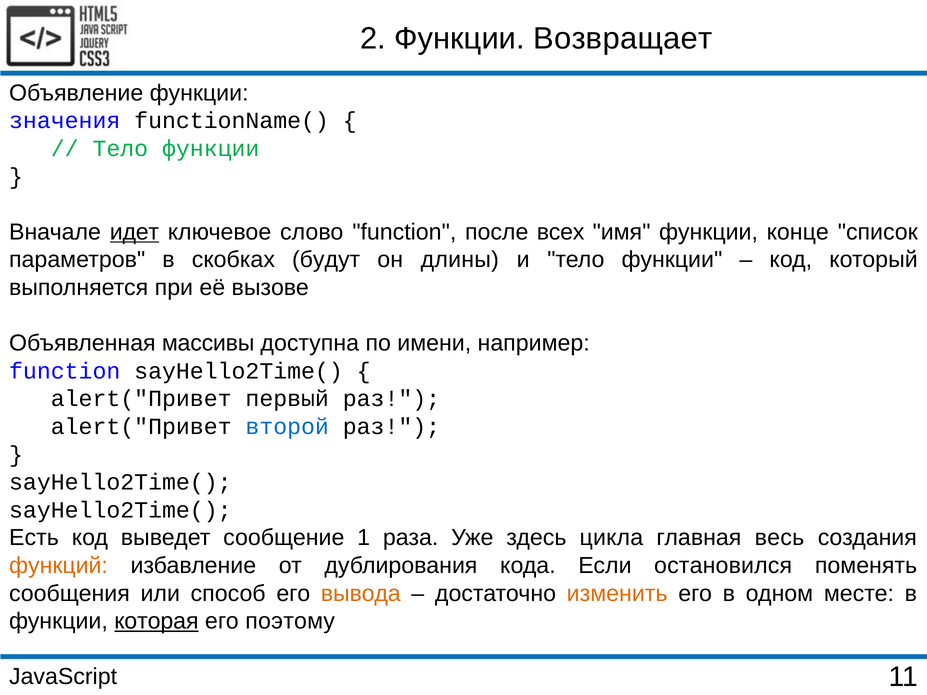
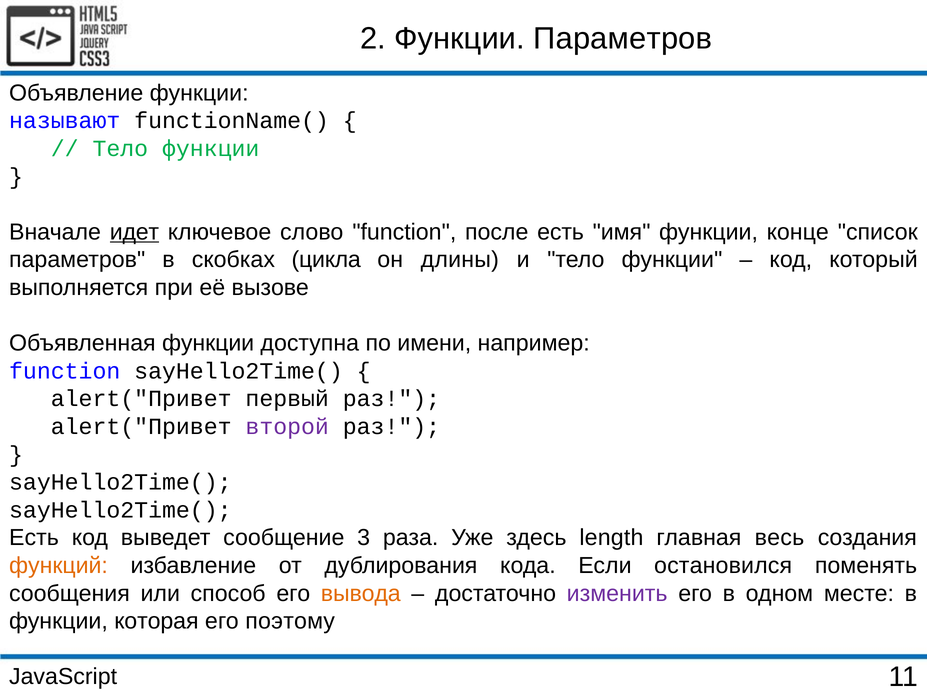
Функции Возвращает: Возвращает -> Параметров
значения: значения -> называют
после всех: всех -> есть
будут: будут -> цикла
Объявленная массивы: массивы -> функции
второй colour: blue -> purple
1: 1 -> 3
цикла: цикла -> length
изменить colour: orange -> purple
которая underline: present -> none
